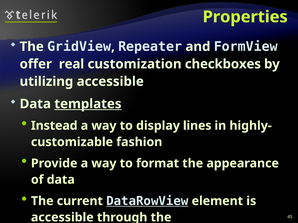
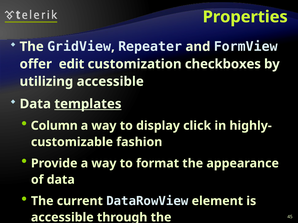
real: real -> edit
Instead: Instead -> Column
lines: lines -> click
DataRowView underline: present -> none
